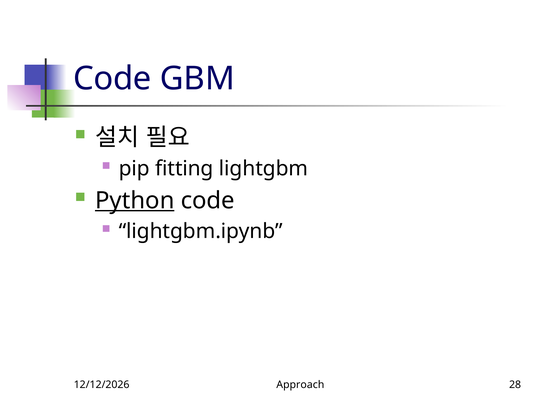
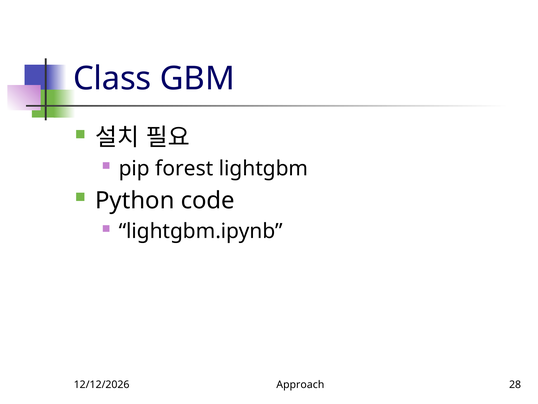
Code at (112, 78): Code -> Class
fitting: fitting -> forest
Python underline: present -> none
